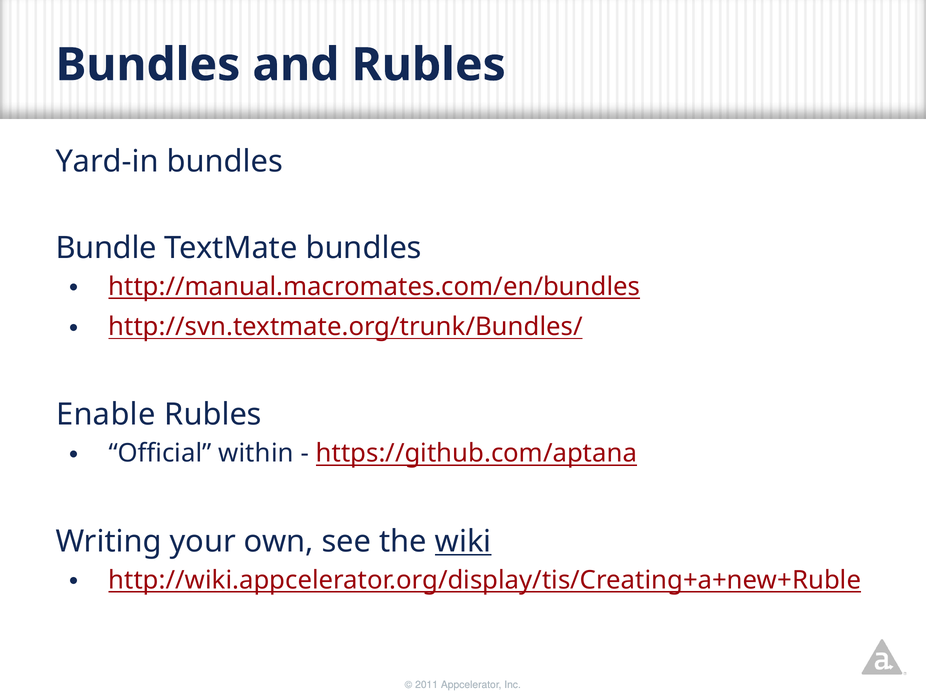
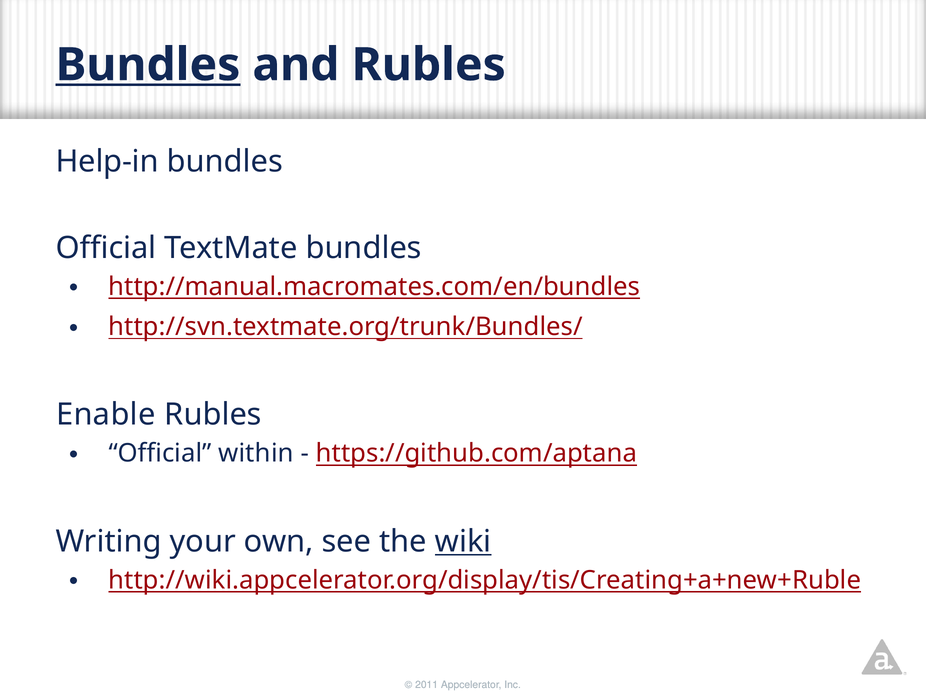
Bundles at (148, 65) underline: none -> present
Yard-in: Yard-in -> Help-in
Bundle at (106, 248): Bundle -> Official
